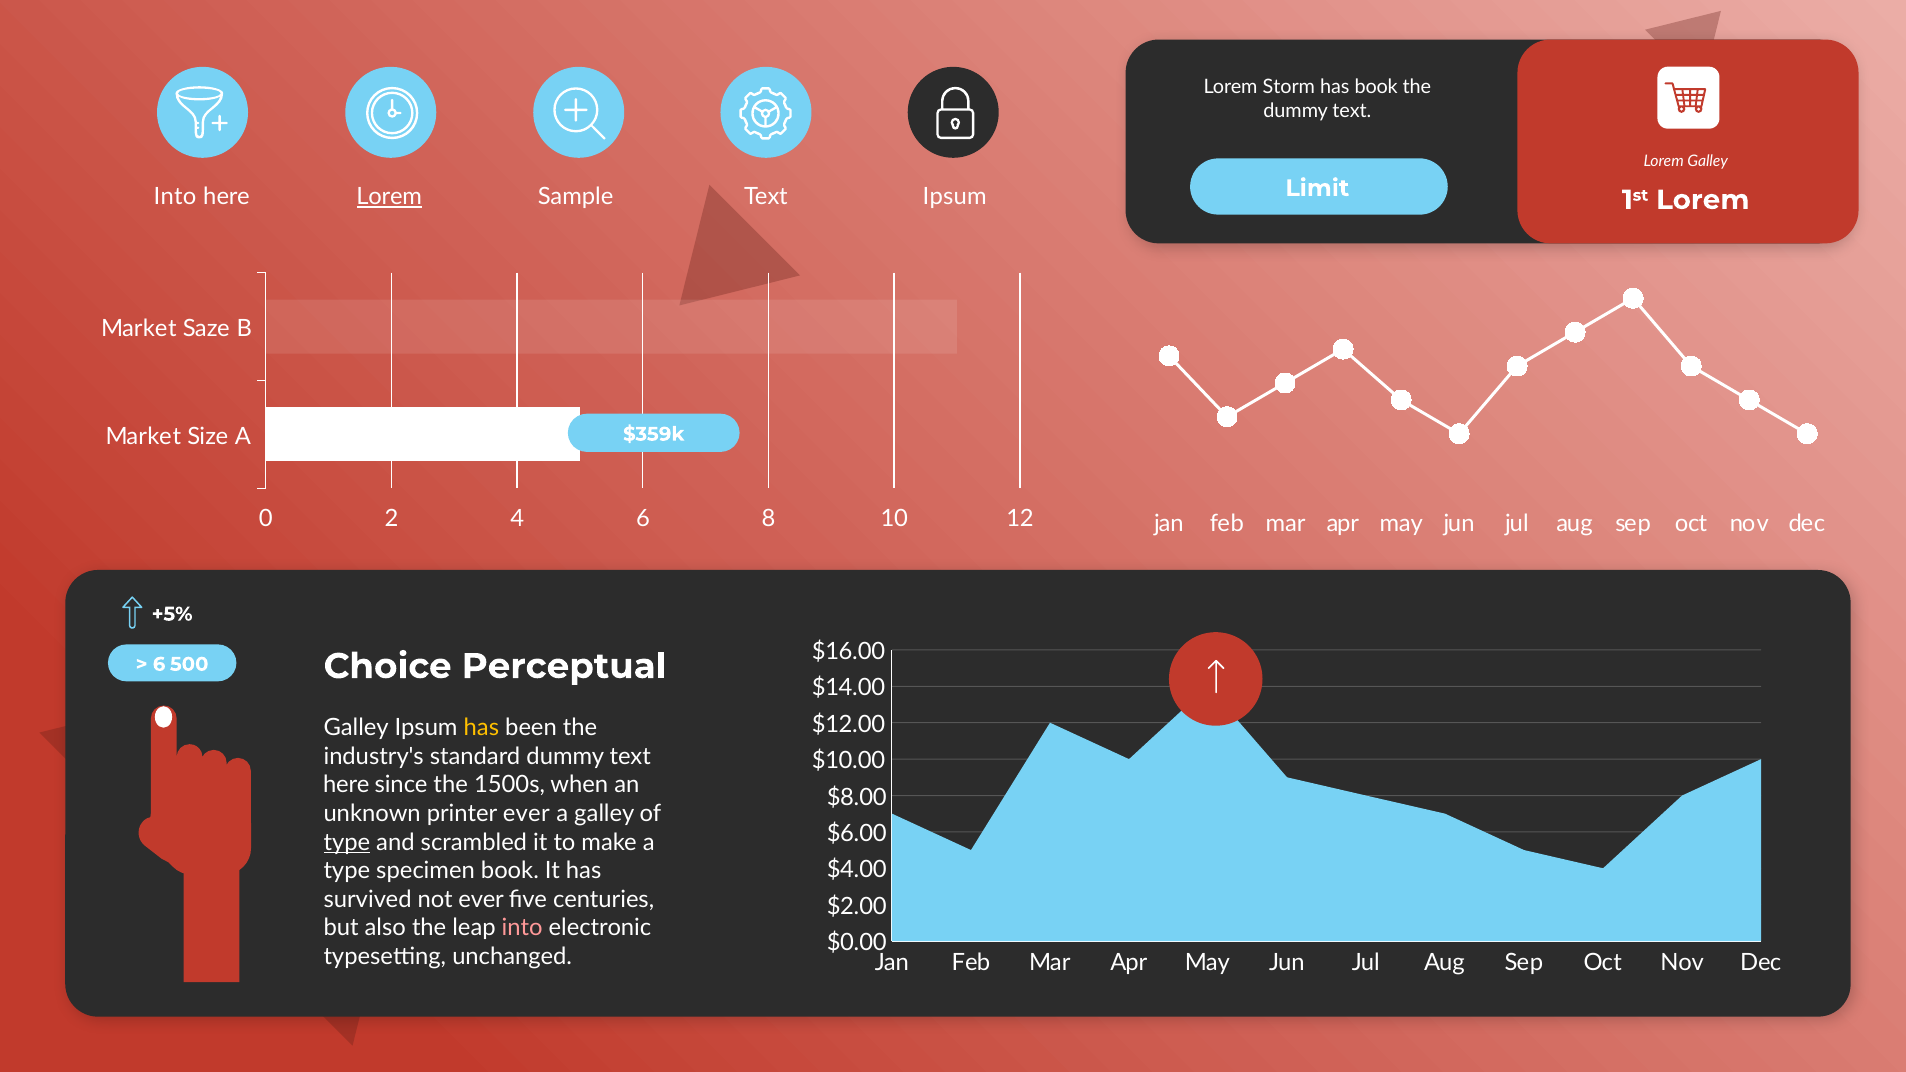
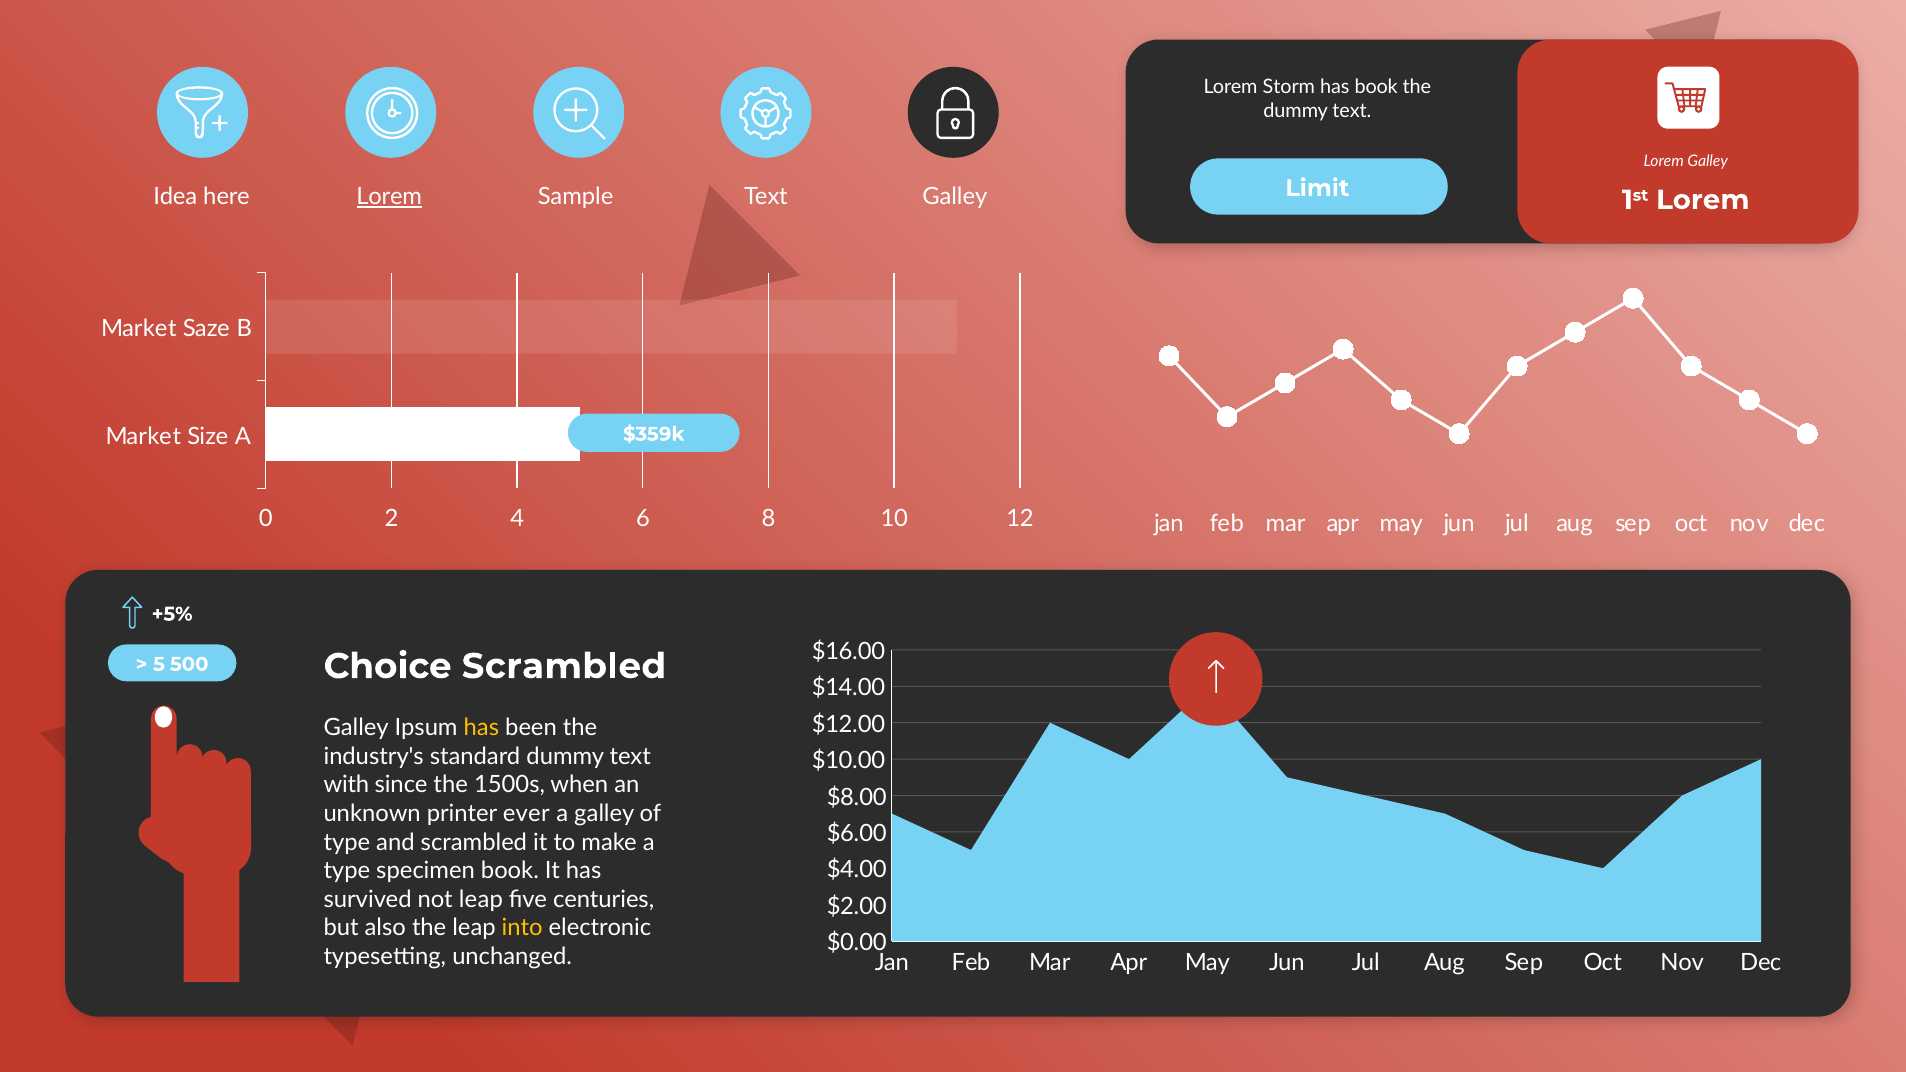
Into at (175, 197): Into -> Idea
Sample Ipsum: Ipsum -> Galley
Choice Perceptual: Perceptual -> Scrambled
6 at (159, 664): 6 -> 5
here at (346, 785): here -> with
type at (347, 842) underline: present -> none
not ever: ever -> leap
into at (522, 928) colour: pink -> yellow
